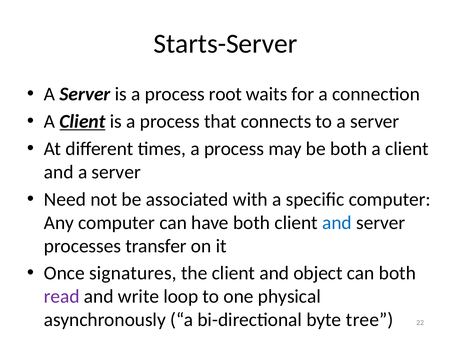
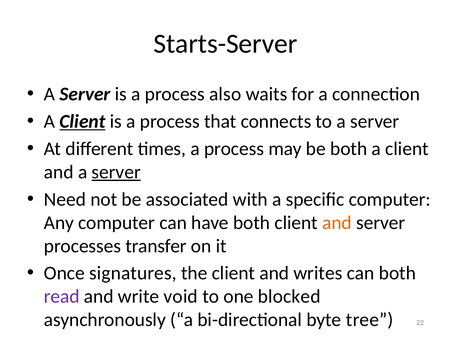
root: root -> also
server at (116, 172) underline: none -> present
and at (337, 223) colour: blue -> orange
object: object -> writes
loop: loop -> void
physical: physical -> blocked
